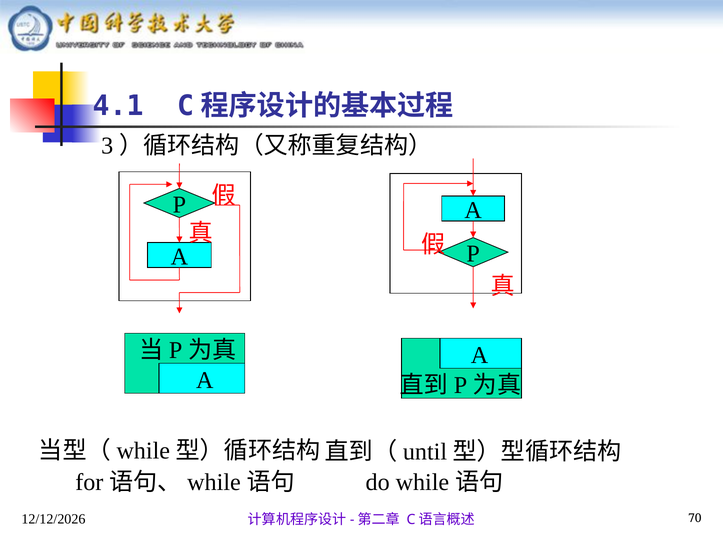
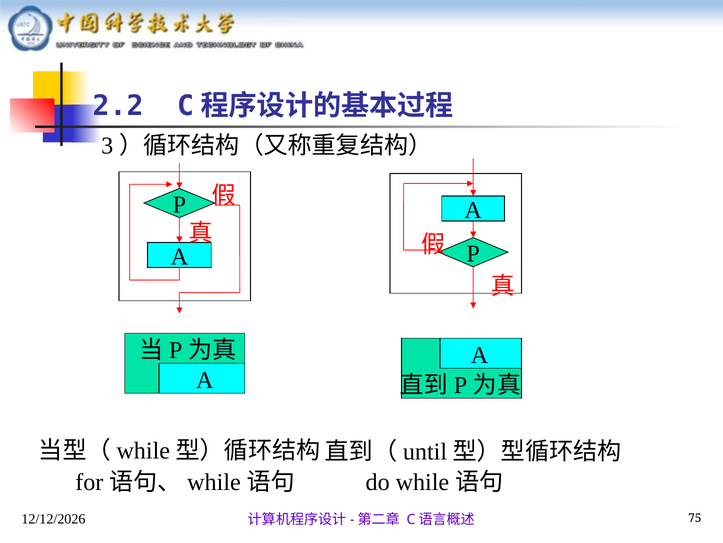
4.1: 4.1 -> 2.2
70: 70 -> 75
